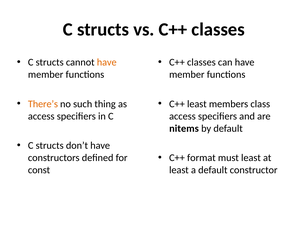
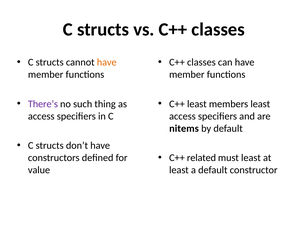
members class: class -> least
There’s colour: orange -> purple
format: format -> related
const: const -> value
